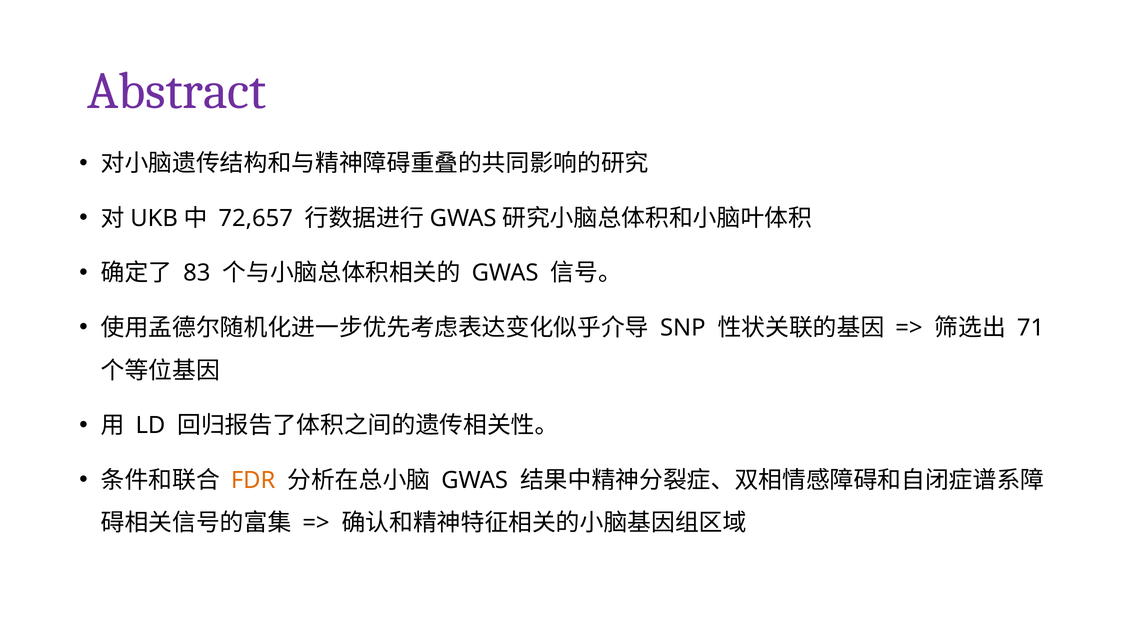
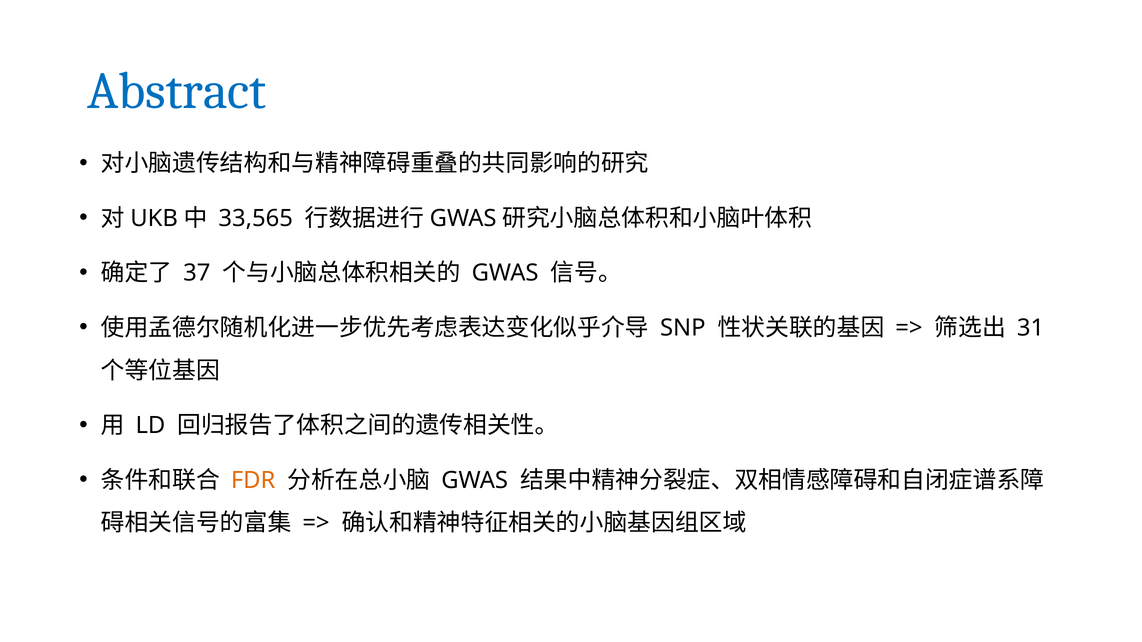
Abstract colour: purple -> blue
72,657: 72,657 -> 33,565
83: 83 -> 37
71: 71 -> 31
